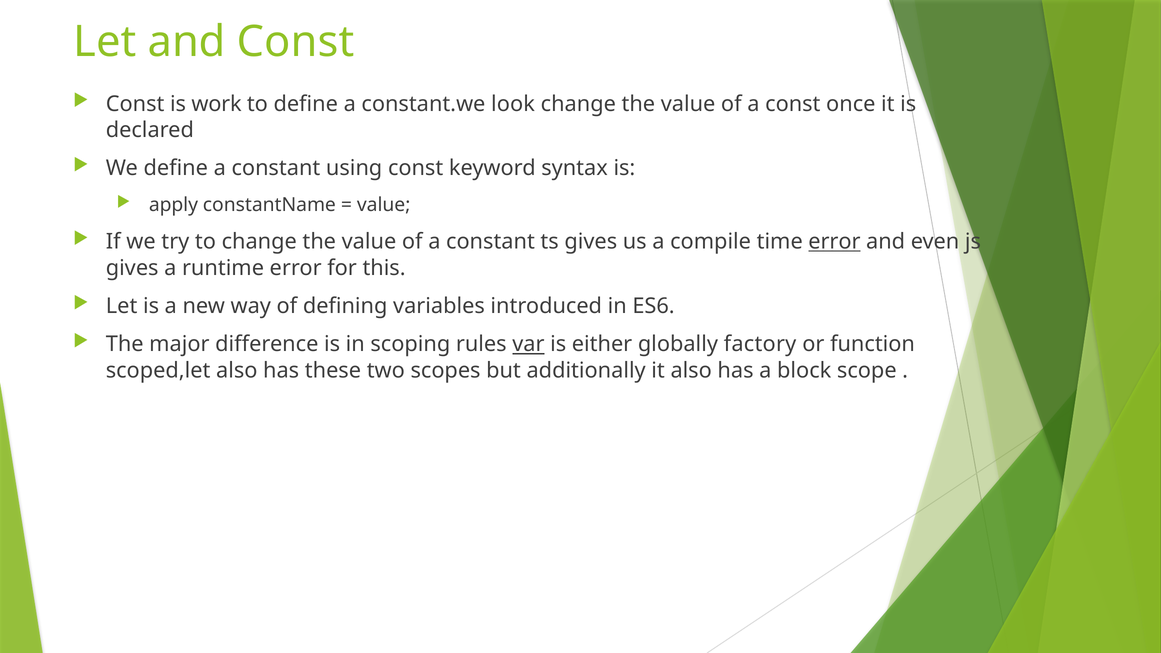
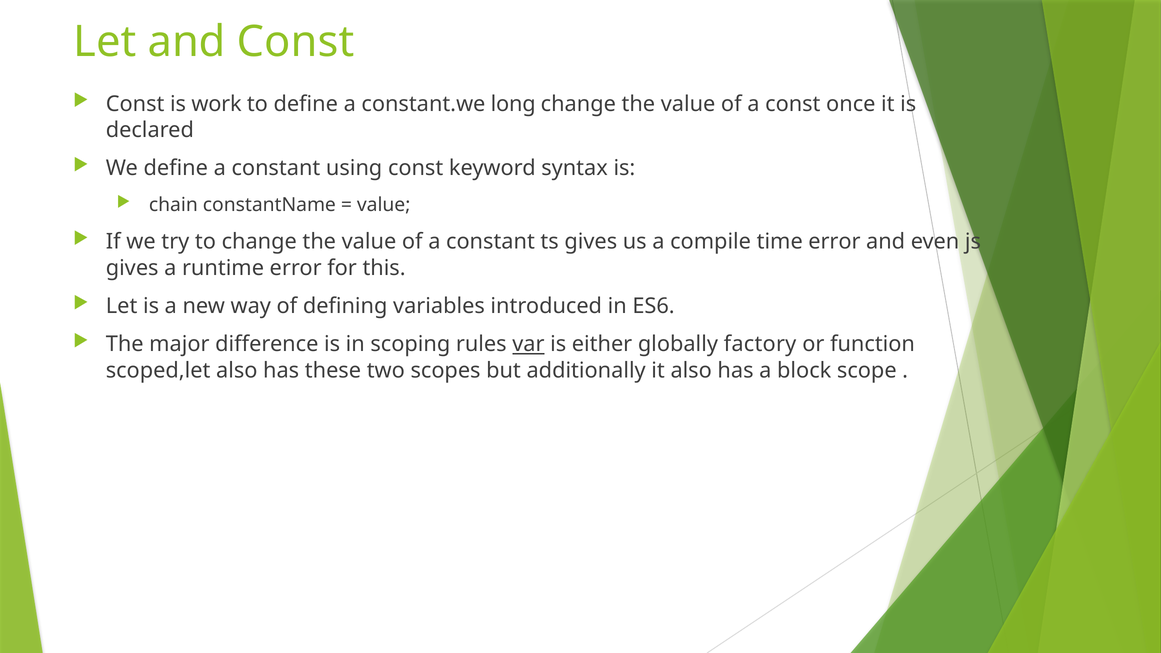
look: look -> long
apply: apply -> chain
error at (834, 242) underline: present -> none
